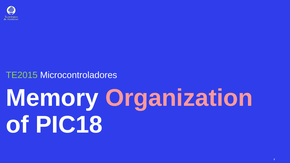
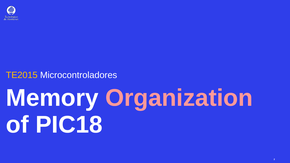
TE2015 colour: light green -> yellow
